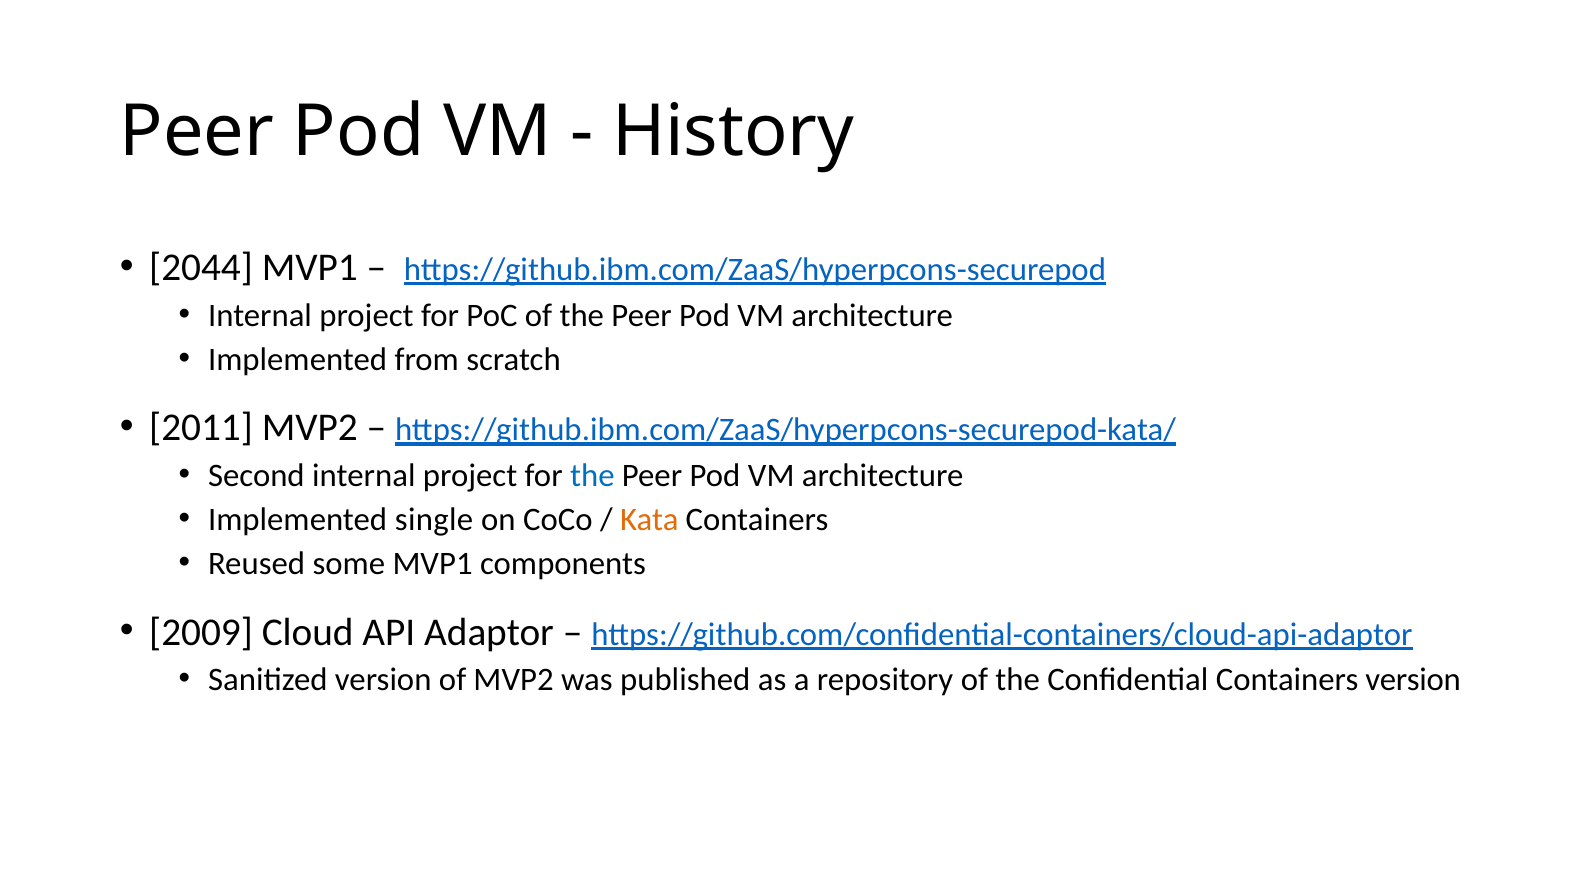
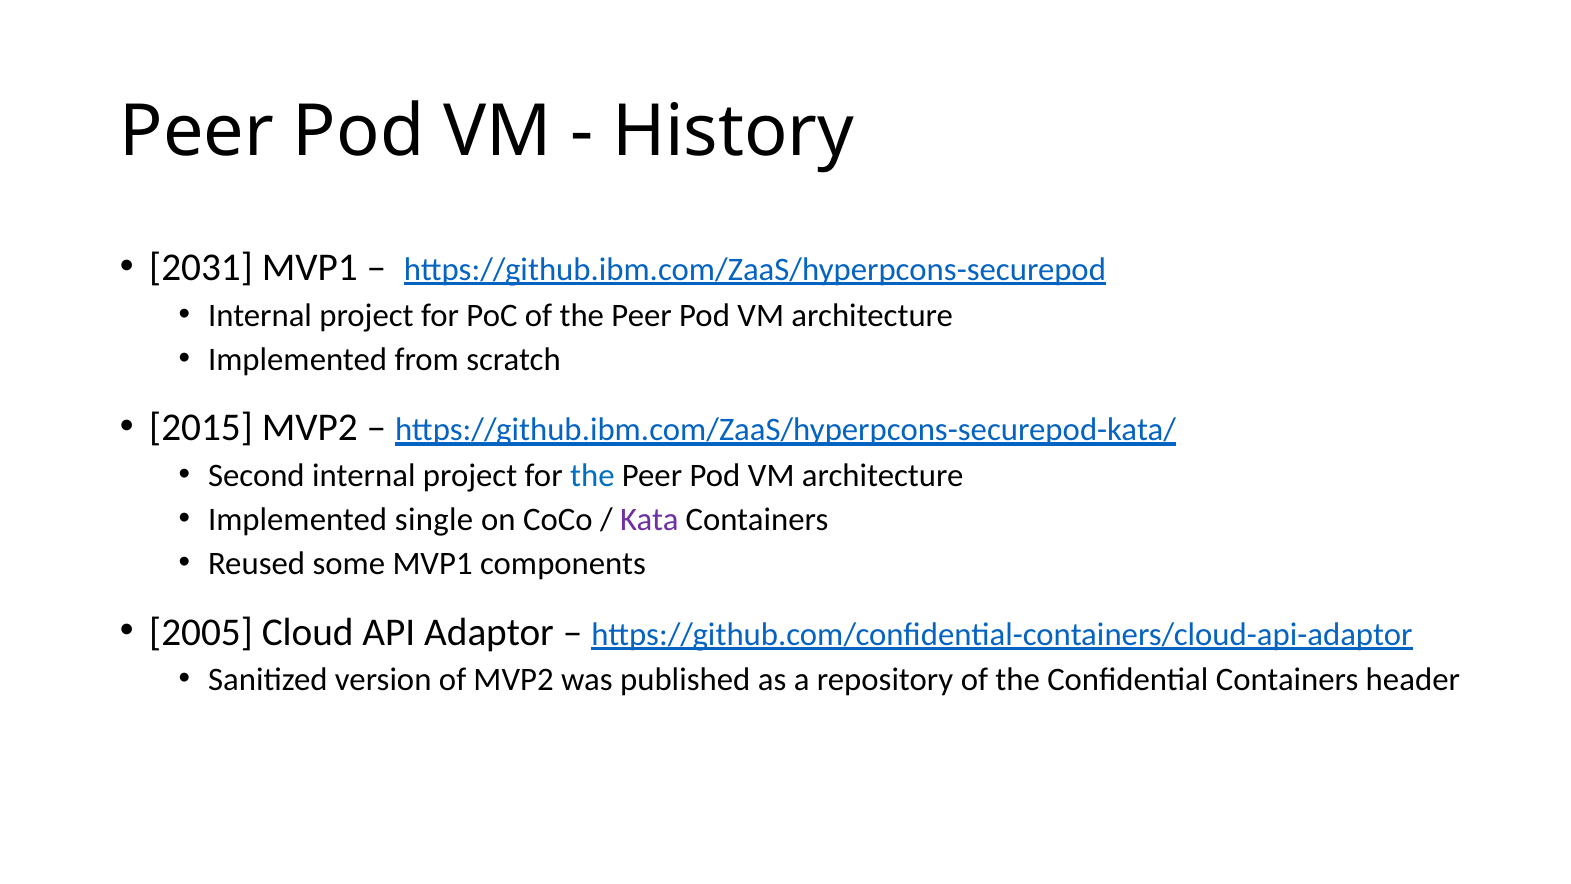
2044: 2044 -> 2031
2011: 2011 -> 2015
Kata colour: orange -> purple
2009: 2009 -> 2005
Containers version: version -> header
